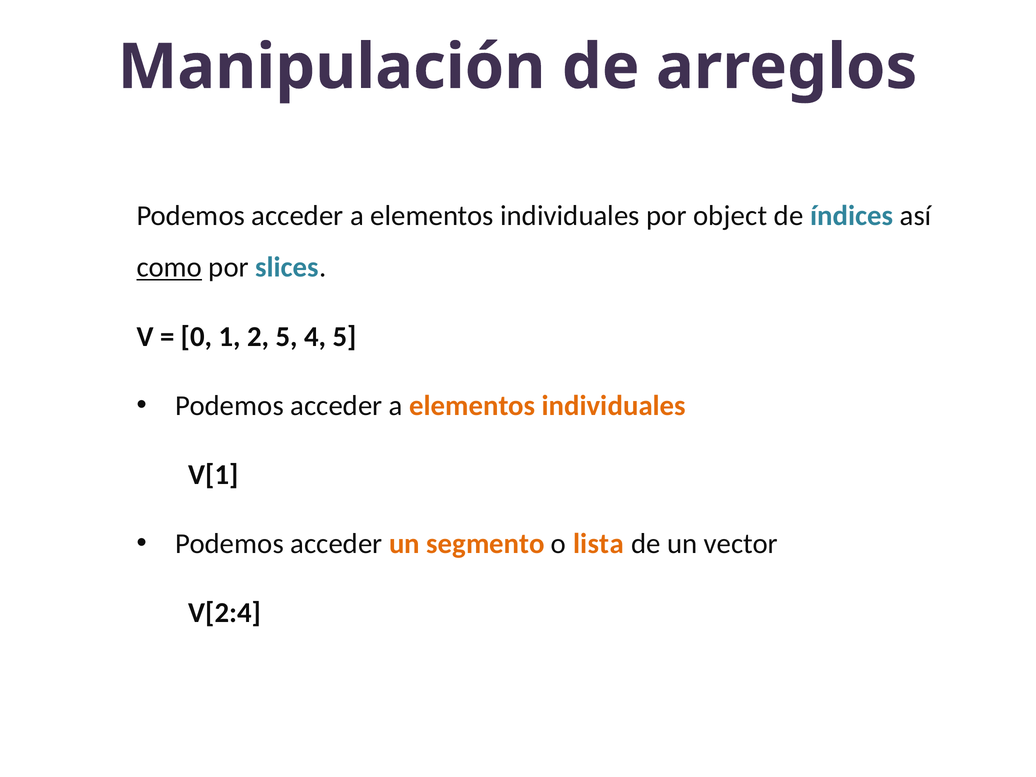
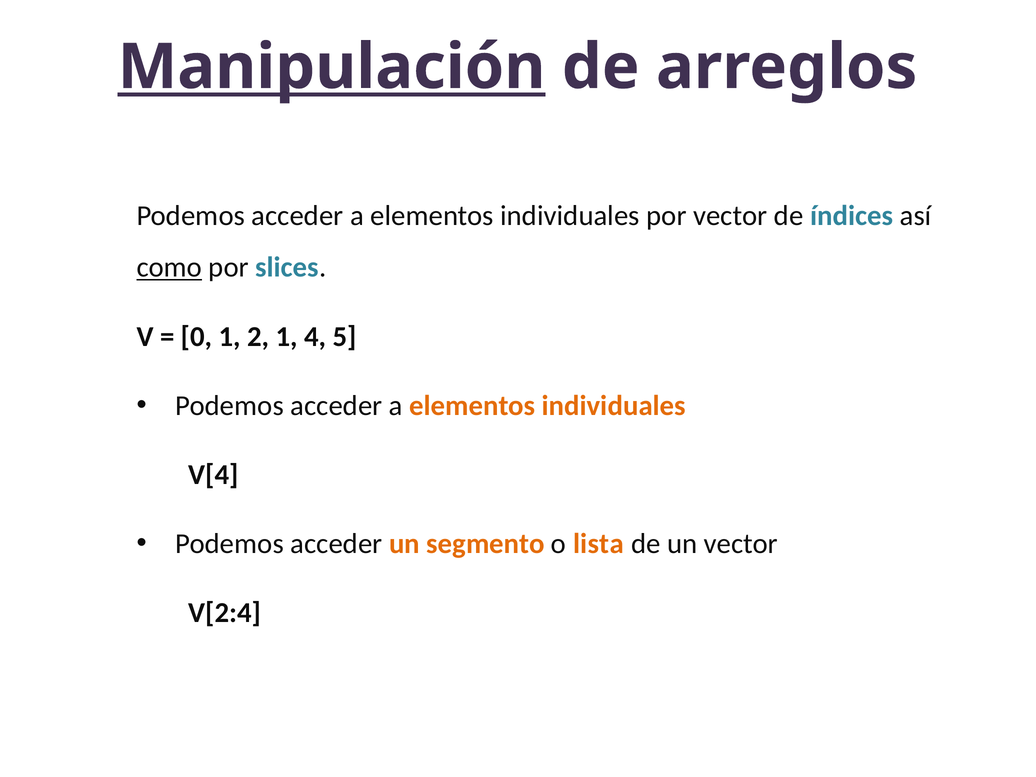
Manipulación underline: none -> present
por object: object -> vector
2 5: 5 -> 1
V[1: V[1 -> V[4
